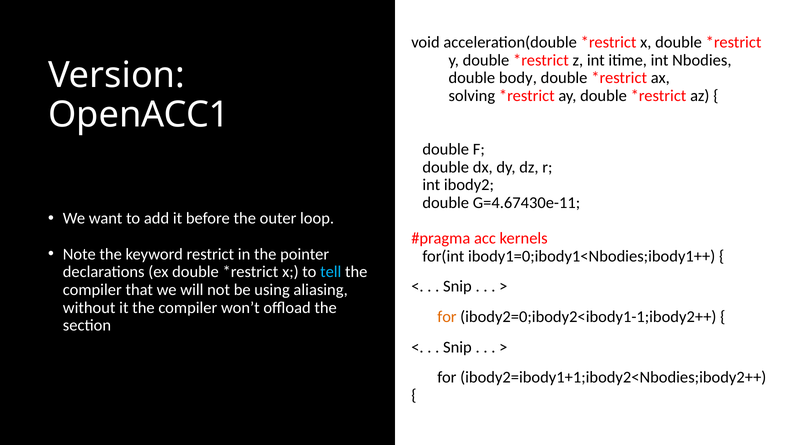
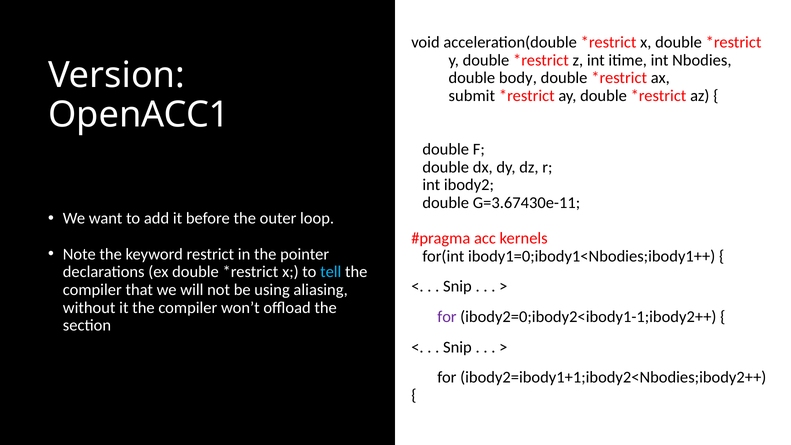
solving: solving -> submit
G=4.67430e-11: G=4.67430e-11 -> G=3.67430e-11
for at (447, 317) colour: orange -> purple
